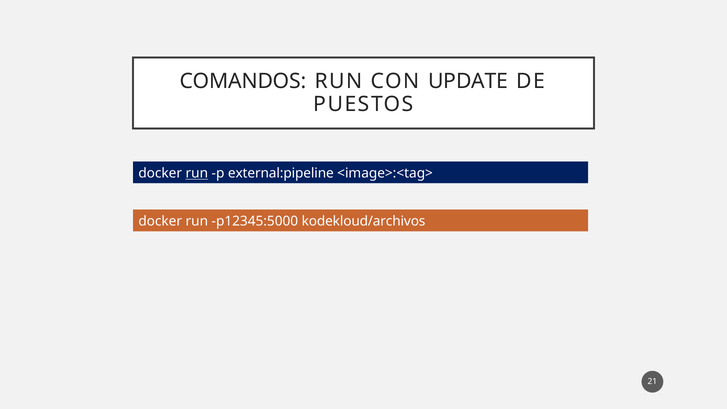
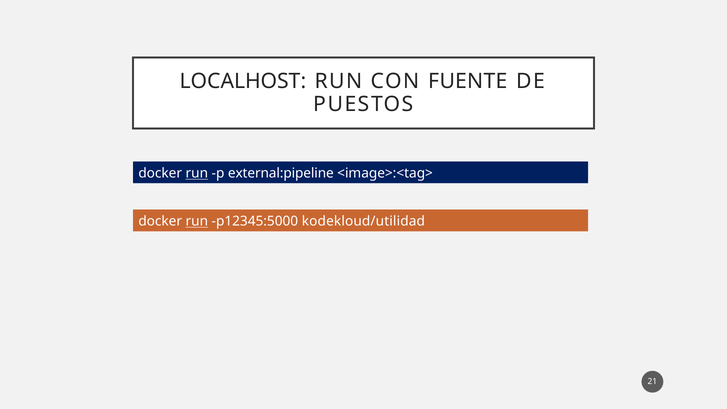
COMANDOS: COMANDOS -> LOCALHOST
UPDATE: UPDATE -> FUENTE
run at (197, 221) underline: none -> present
kodekloud/archivos: kodekloud/archivos -> kodekloud/utilidad
